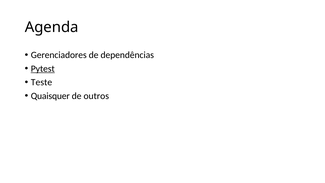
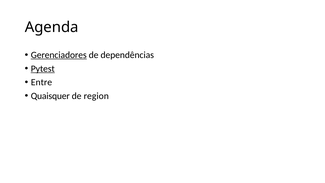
Gerenciadores underline: none -> present
Teste: Teste -> Entre
outros: outros -> region
